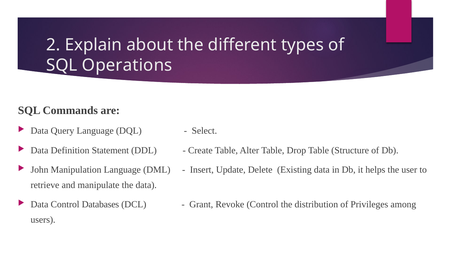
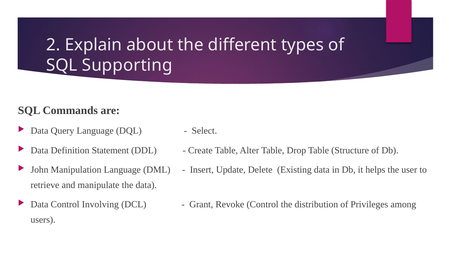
Operations: Operations -> Supporting
Databases: Databases -> Involving
